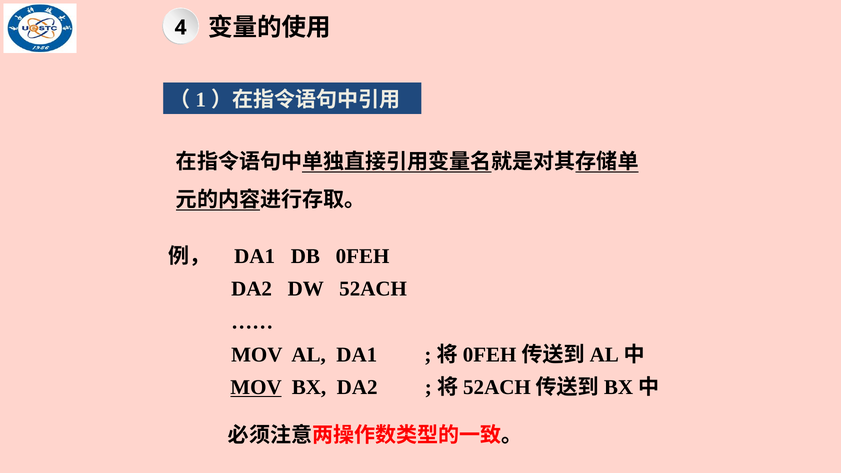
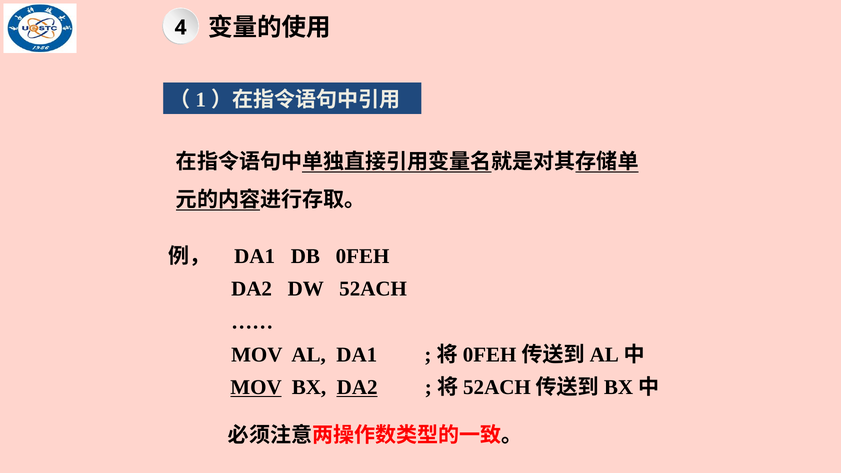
DA2 at (357, 387) underline: none -> present
